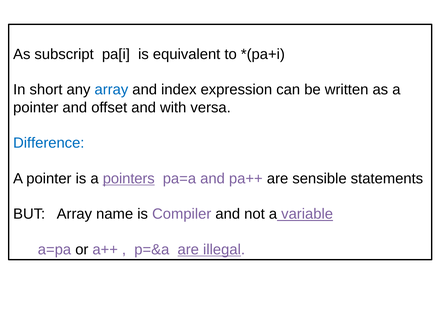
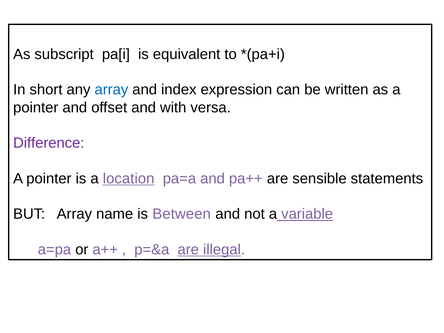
Difference colour: blue -> purple
pointers: pointers -> location
Compiler: Compiler -> Between
